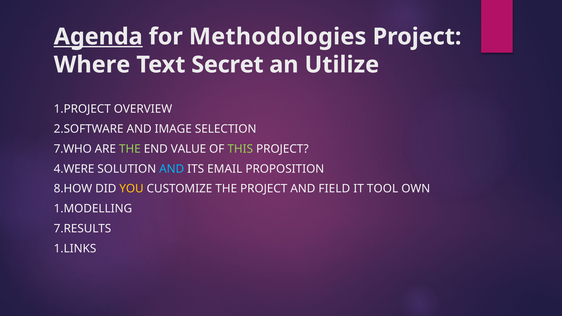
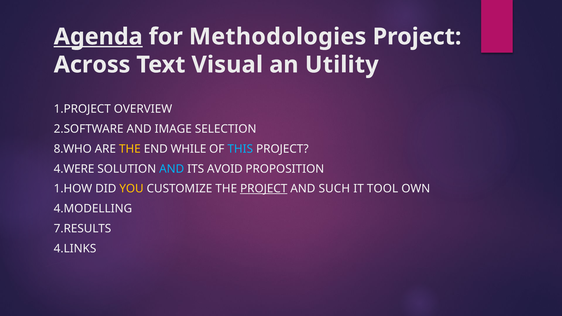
Where: Where -> Across
Secret: Secret -> Visual
Utilize: Utilize -> Utility
7.WHO: 7.WHO -> 8.WHO
THE at (130, 149) colour: light green -> yellow
VALUE: VALUE -> WHILE
THIS colour: light green -> light blue
EMAIL: EMAIL -> AVOID
8.HOW: 8.HOW -> 1.HOW
PROJECT at (264, 189) underline: none -> present
FIELD: FIELD -> SUCH
1.MODELLING: 1.MODELLING -> 4.MODELLING
1.LINKS: 1.LINKS -> 4.LINKS
